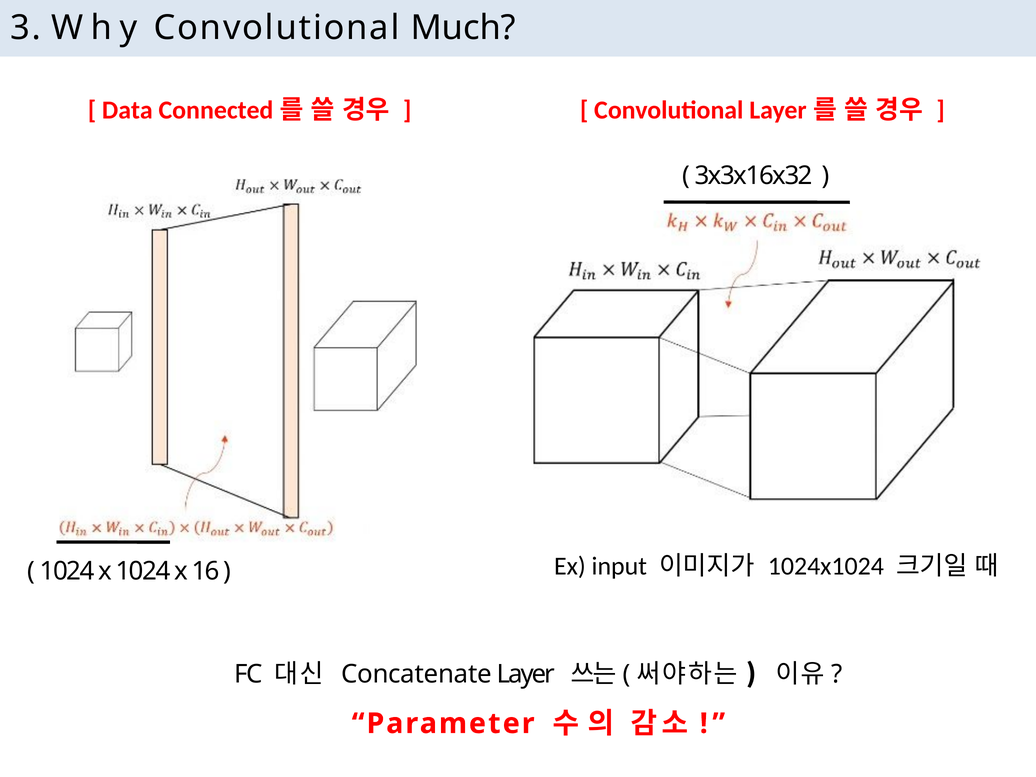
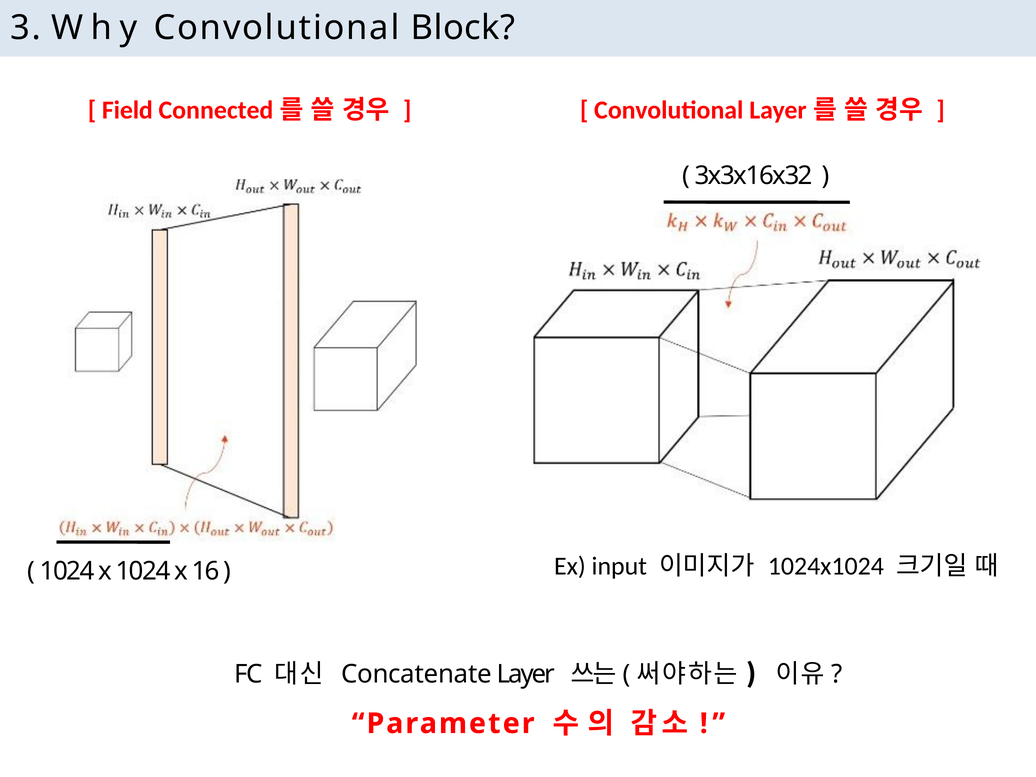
Much: Much -> Block
Data: Data -> Field
